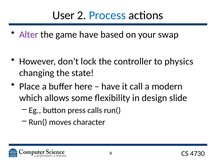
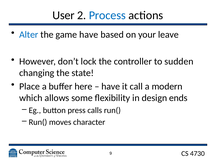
Alter colour: purple -> blue
swap: swap -> leave
physics: physics -> sudden
slide: slide -> ends
